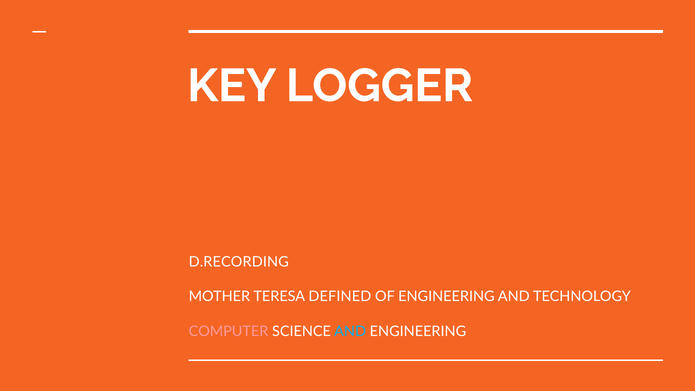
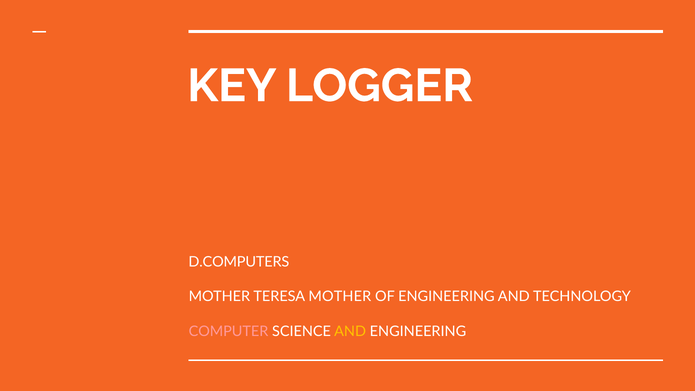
D.RECORDING: D.RECORDING -> D.COMPUTERS
TERESA DEFINED: DEFINED -> MOTHER
AND at (350, 331) colour: light blue -> yellow
